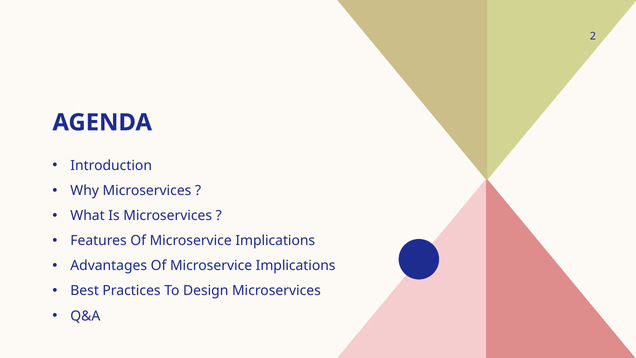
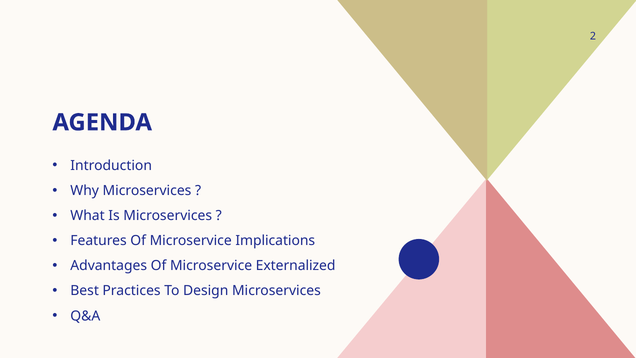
Advantages Of Microservice Implications: Implications -> Externalized
